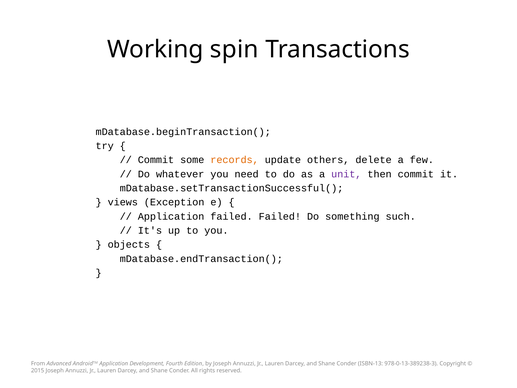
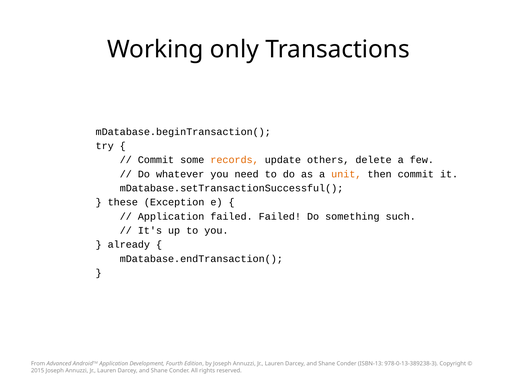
spin: spin -> only
unit colour: purple -> orange
views: views -> these
objects: objects -> already
